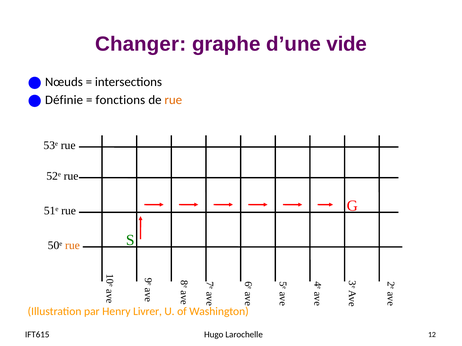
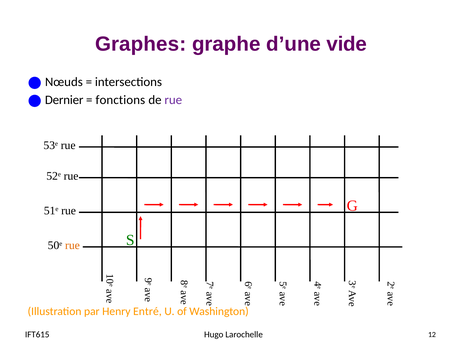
Changer: Changer -> Graphes
Définie: Définie -> Dernier
rue at (173, 100) colour: orange -> purple
Livrer: Livrer -> Entré
